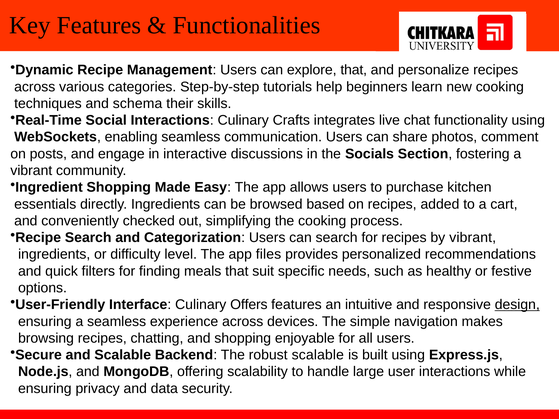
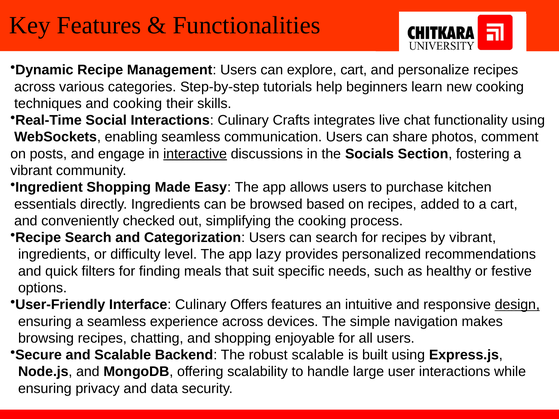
explore that: that -> cart
and schema: schema -> cooking
interactive underline: none -> present
files: files -> lazy
